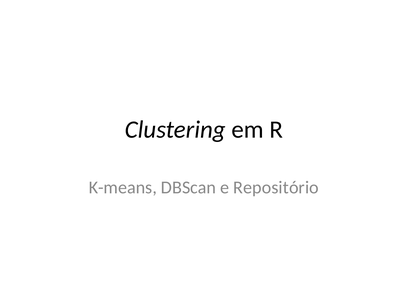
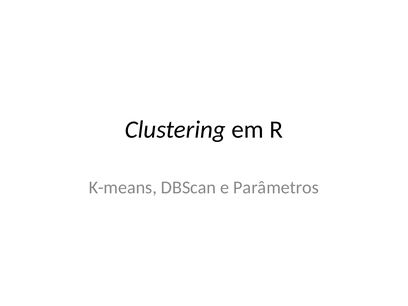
Repositório: Repositório -> Parâmetros
